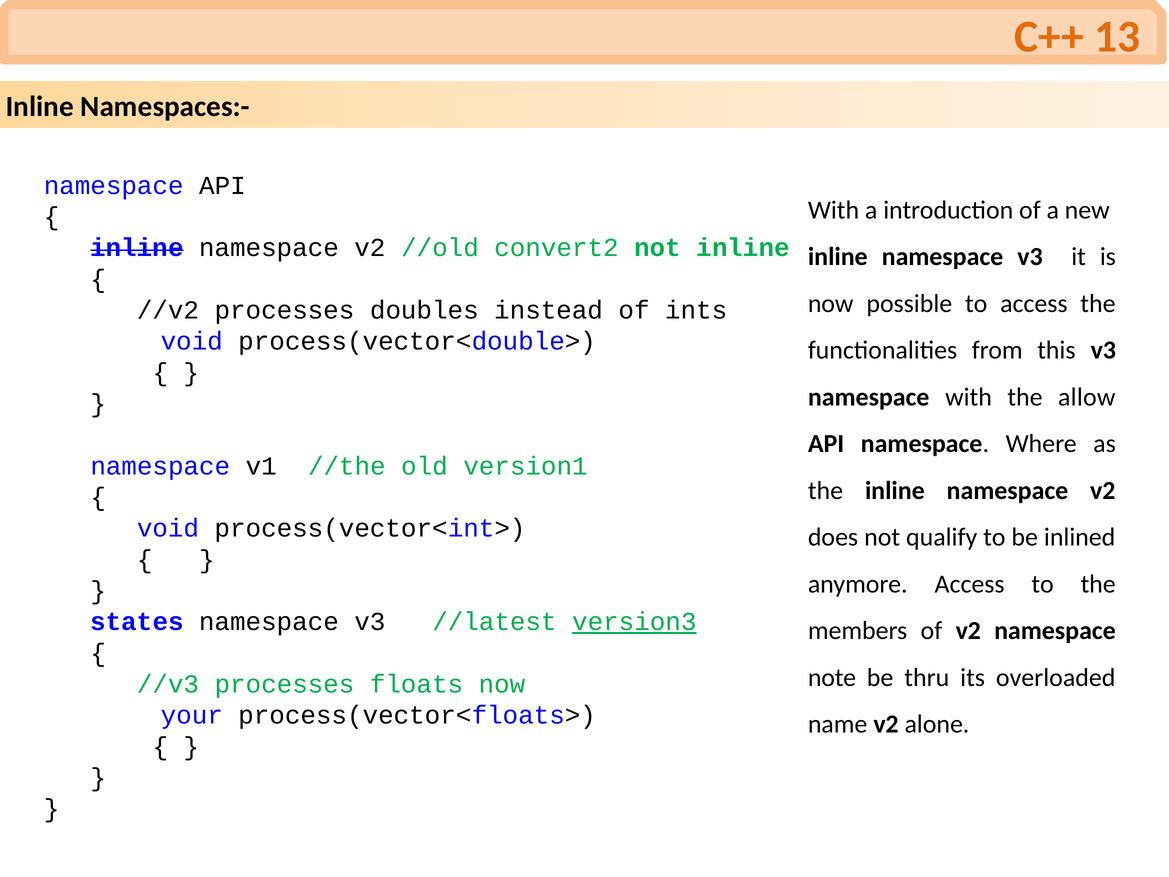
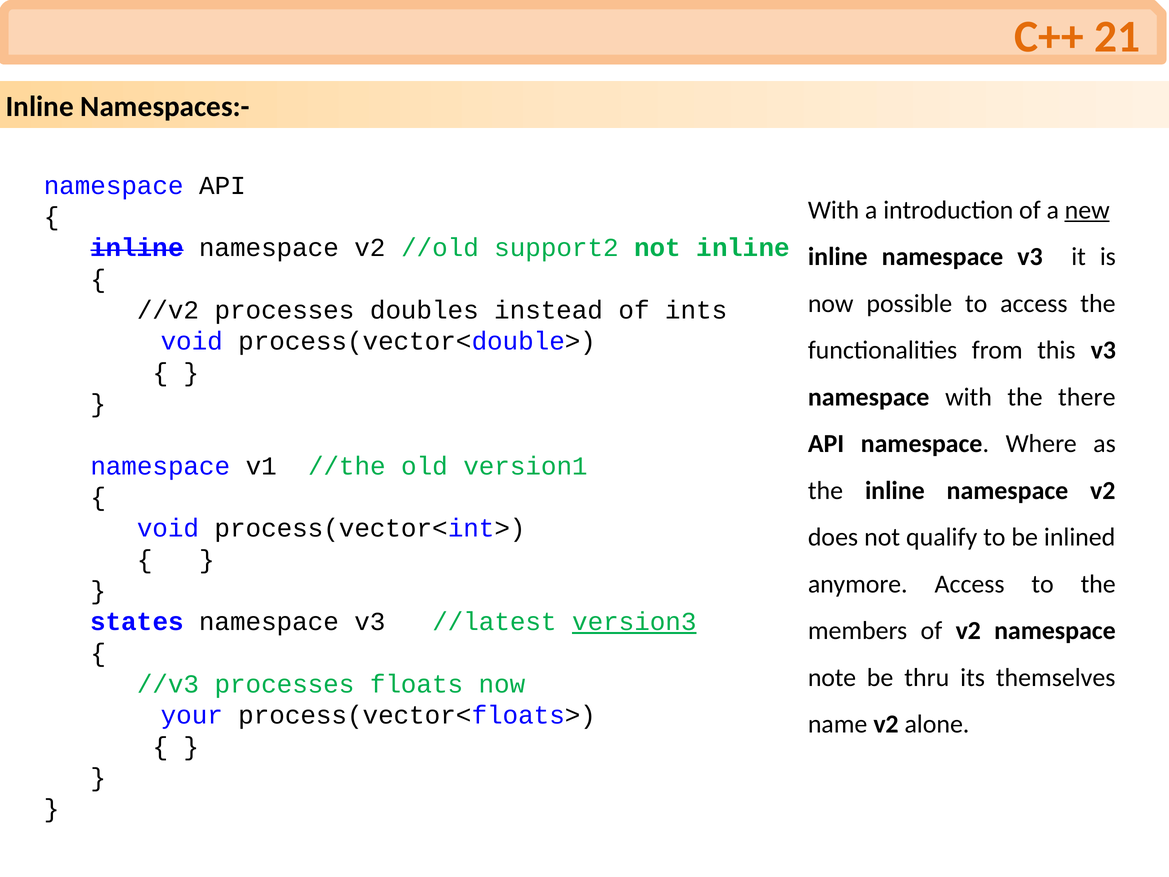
13: 13 -> 21
new underline: none -> present
convert2: convert2 -> support2
allow: allow -> there
overloaded: overloaded -> themselves
